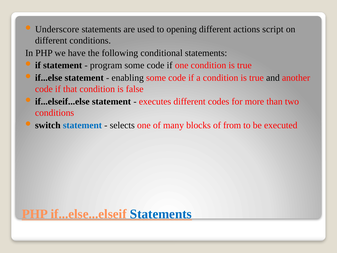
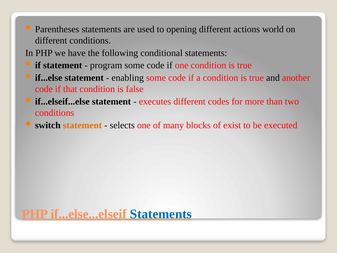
Underscore: Underscore -> Parentheses
script: script -> world
statement at (82, 125) colour: blue -> orange
from: from -> exist
